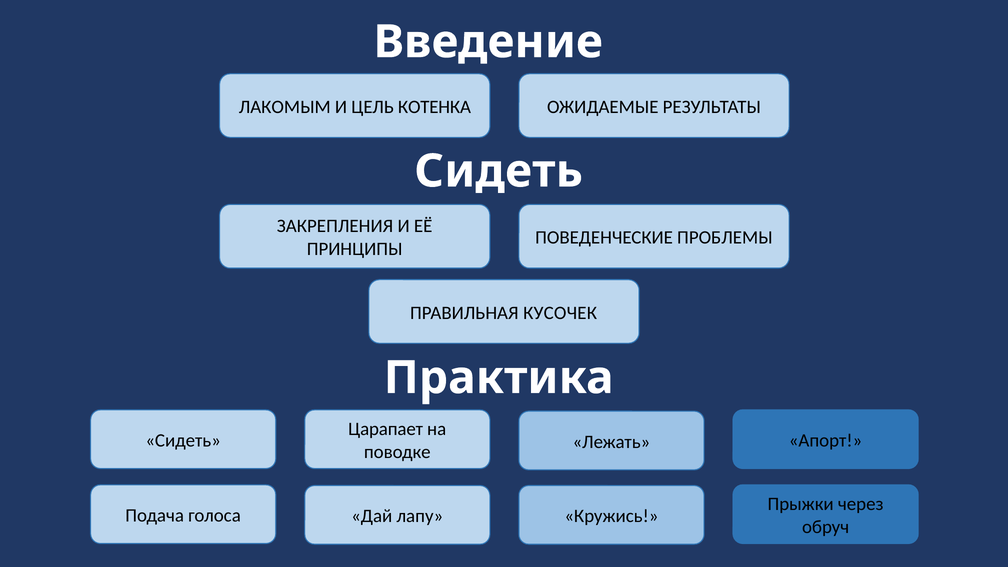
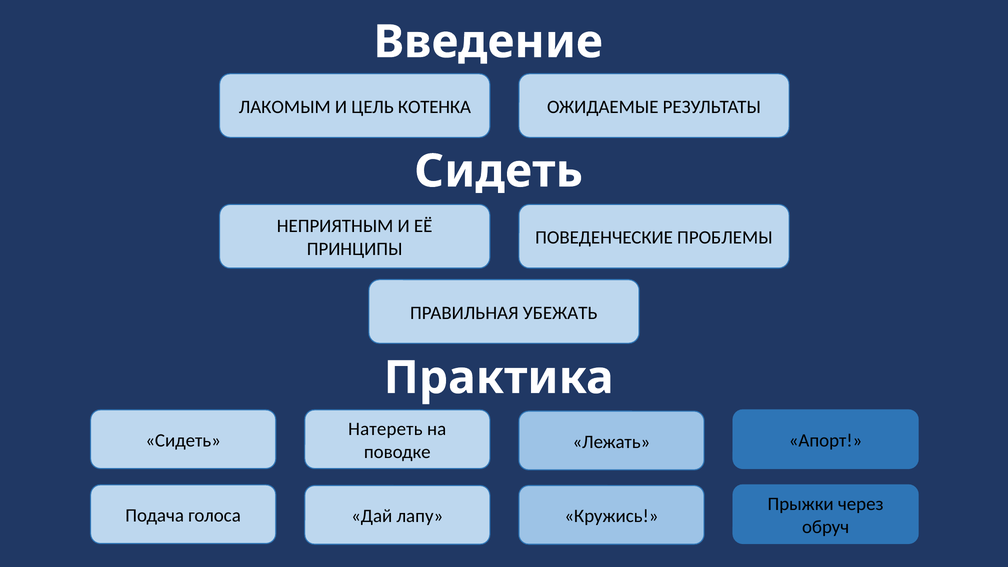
ЗАКРЕПЛЕНИЯ: ЗАКРЕПЛЕНИЯ -> НЕПРИЯТНЫМ
КУСОЧЕК: КУСОЧЕК -> УБЕЖАТЬ
Царапает: Царапает -> Натереть
